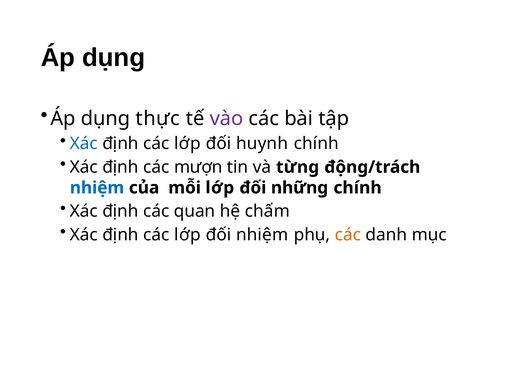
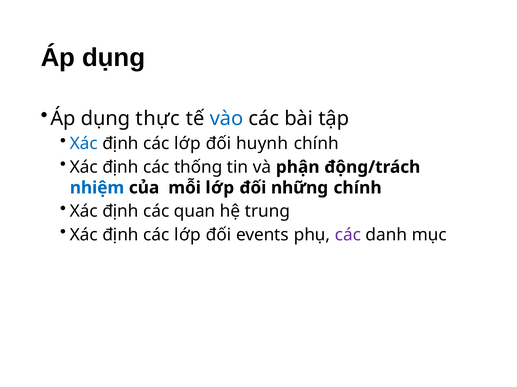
vào colour: purple -> blue
mượn: mượn -> thống
từng: từng -> phận
chấm: chấm -> trung
đối nhiệm: nhiệm -> events
các at (348, 235) colour: orange -> purple
